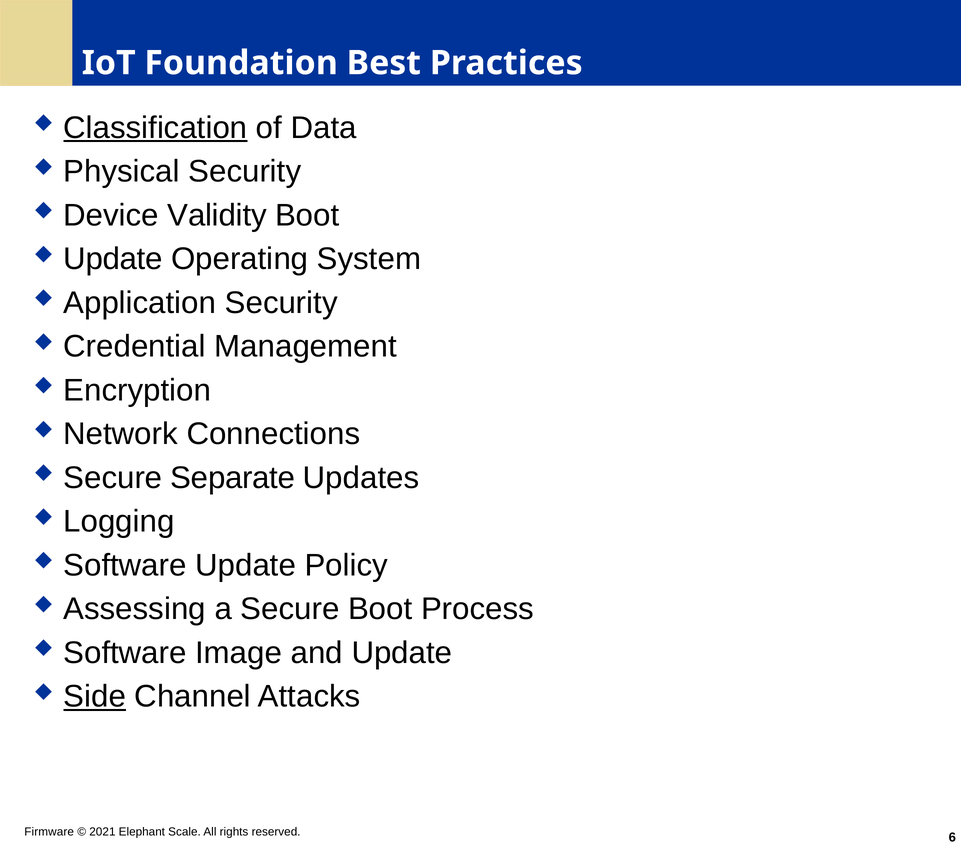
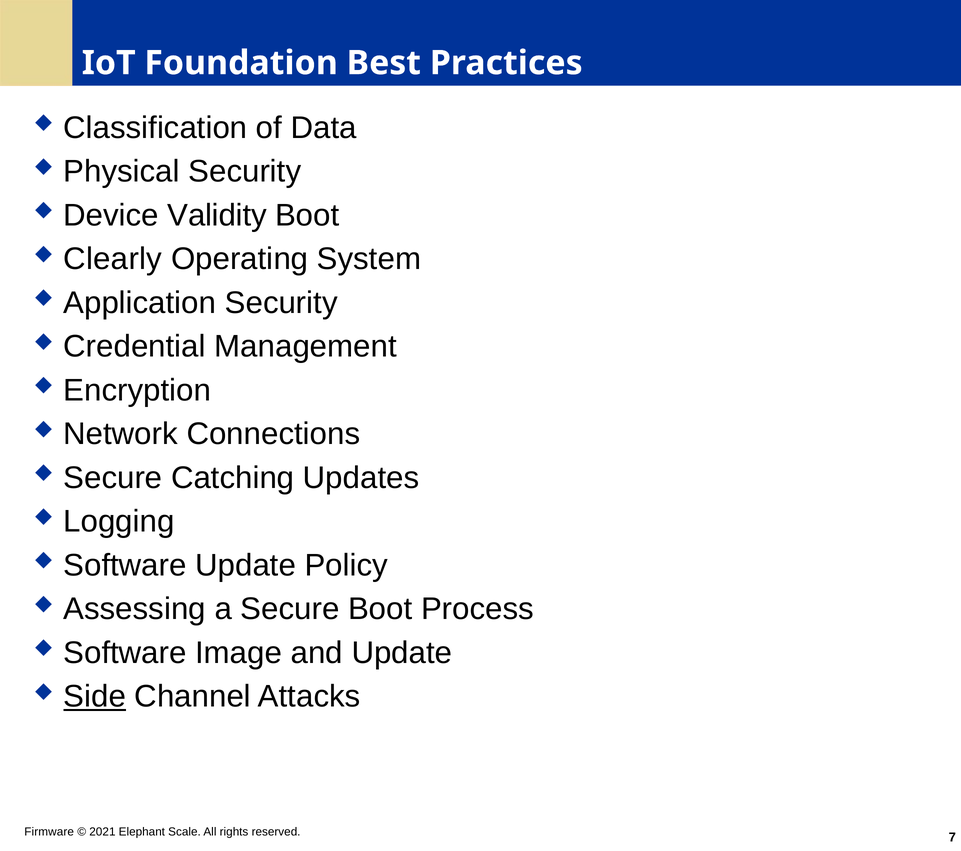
Classification underline: present -> none
Update at (113, 259): Update -> Clearly
Separate: Separate -> Catching
6: 6 -> 7
